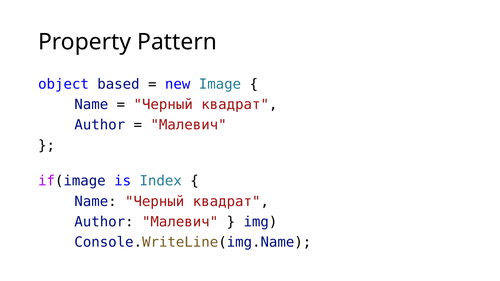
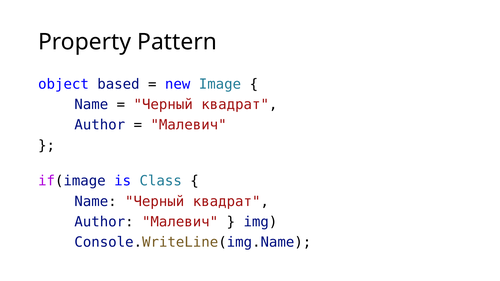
Index: Index -> Class
